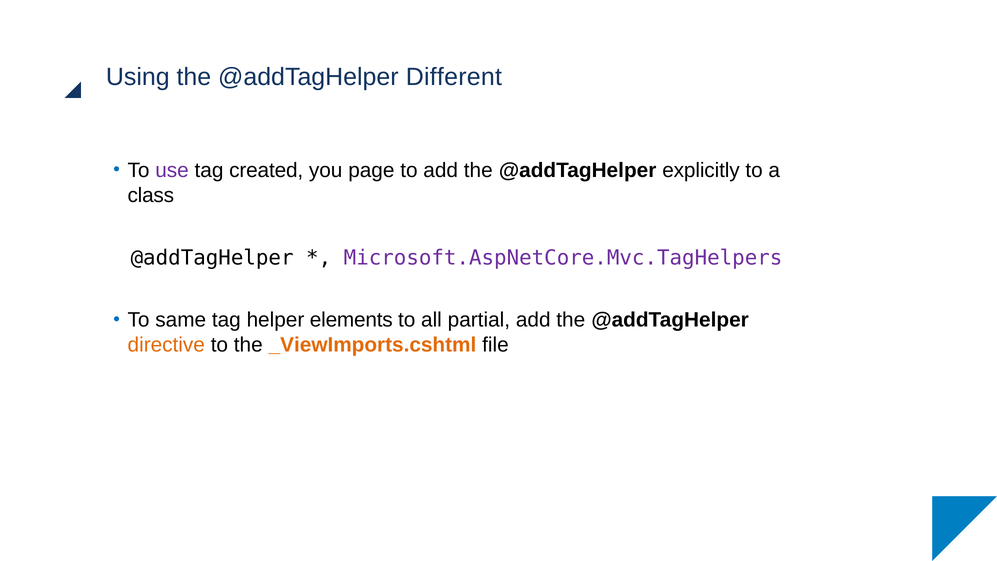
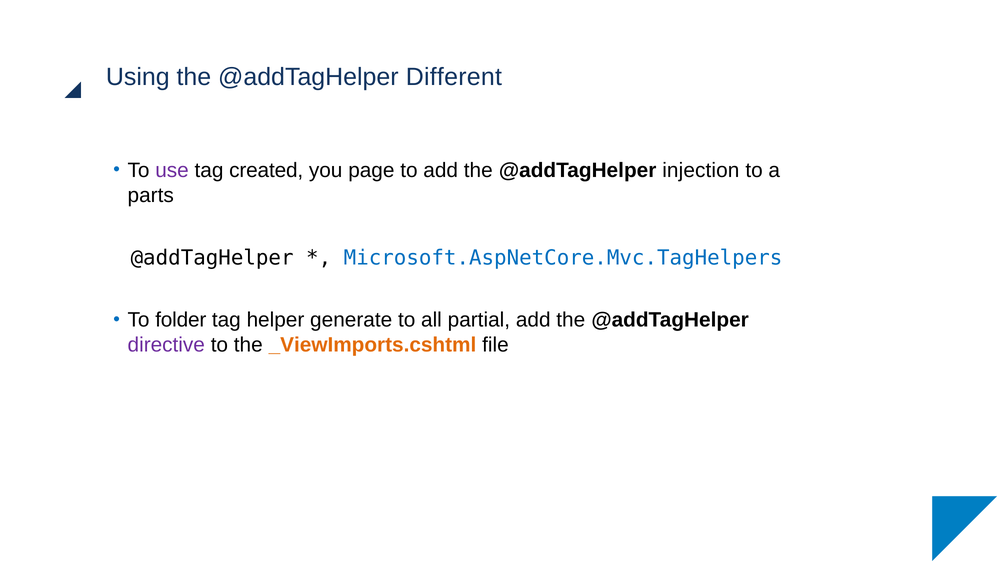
explicitly: explicitly -> injection
class: class -> parts
Microsoft.AspNetCore.Mvc.TagHelpers colour: purple -> blue
same: same -> folder
elements: elements -> generate
directive colour: orange -> purple
